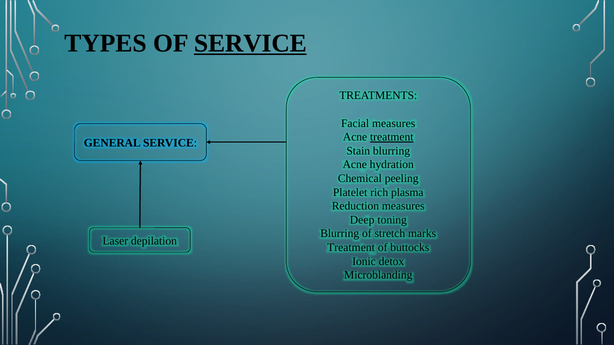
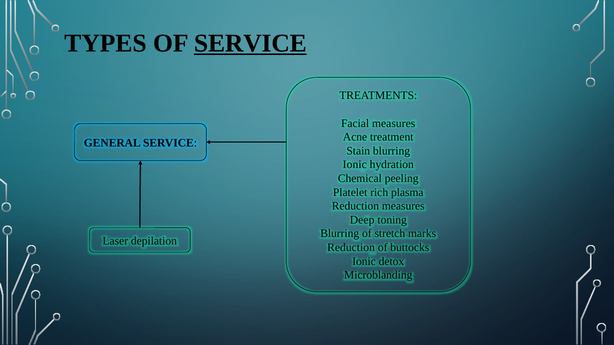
treatment at (392, 137) underline: present -> none
Acne at (355, 165): Acne -> Ionic
Treatment at (351, 248): Treatment -> Reduction
